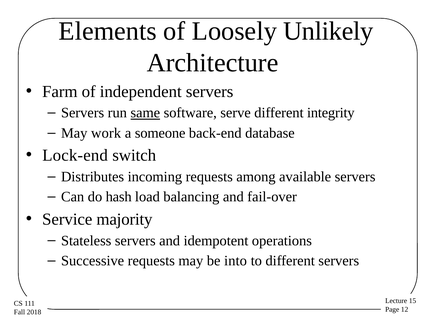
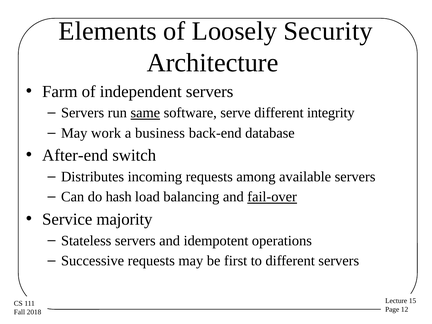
Unlikely: Unlikely -> Security
someone: someone -> business
Lock-end: Lock-end -> After-end
fail-over underline: none -> present
into: into -> first
